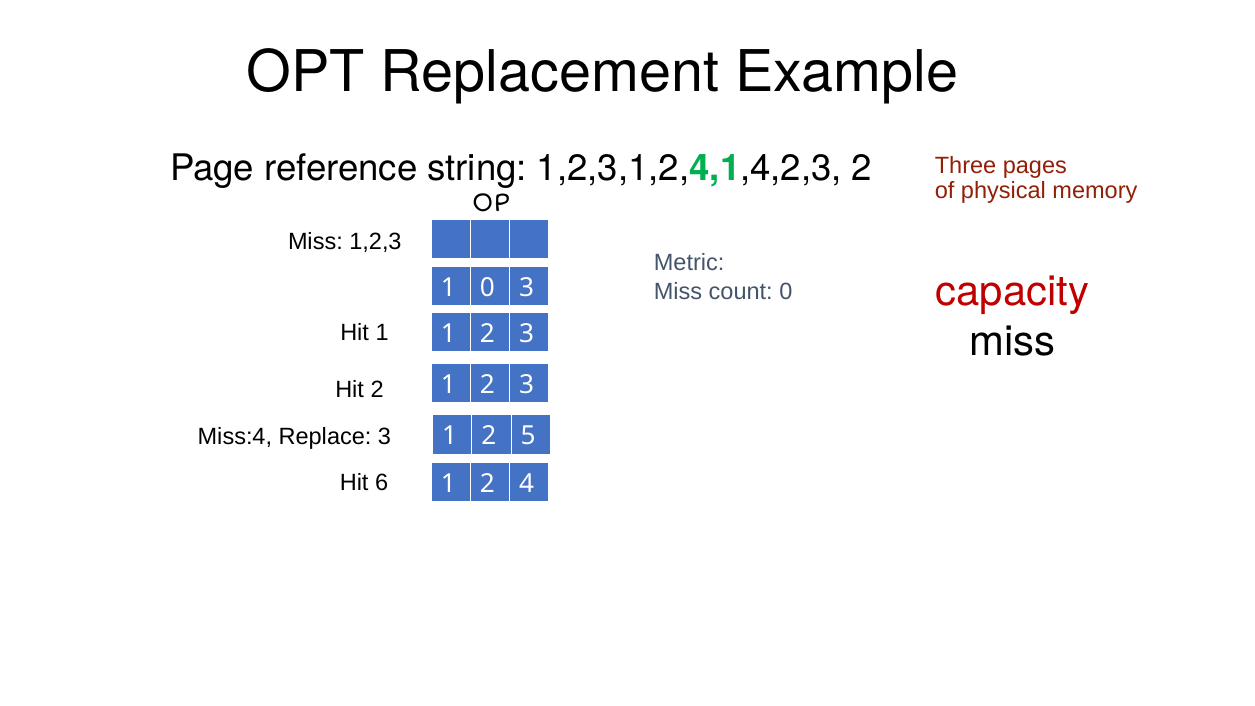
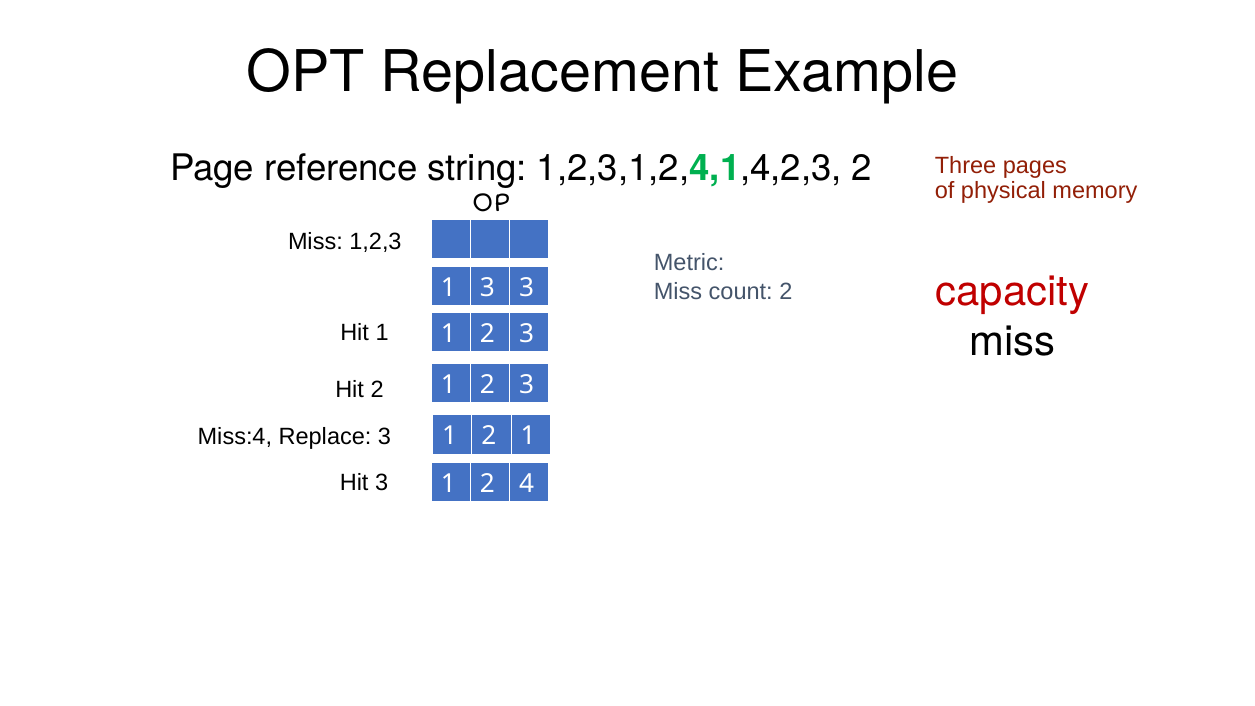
count 0: 0 -> 2
1 0: 0 -> 3
1 2 5: 5 -> 1
Hit 6: 6 -> 3
